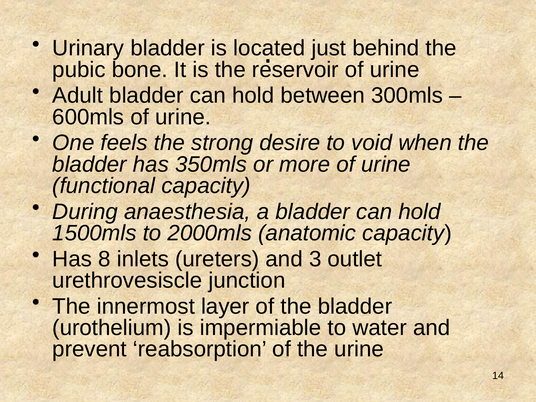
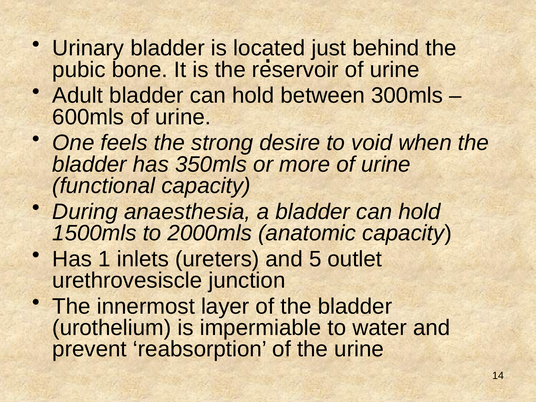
8: 8 -> 1
3: 3 -> 5
